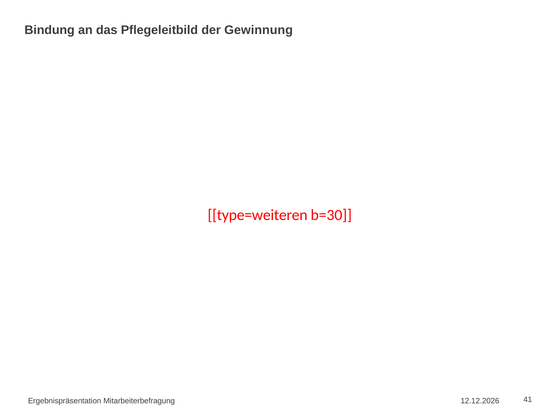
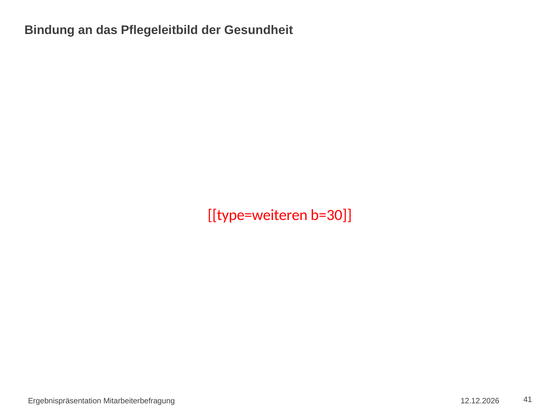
Gewinnung: Gewinnung -> Gesundheit
